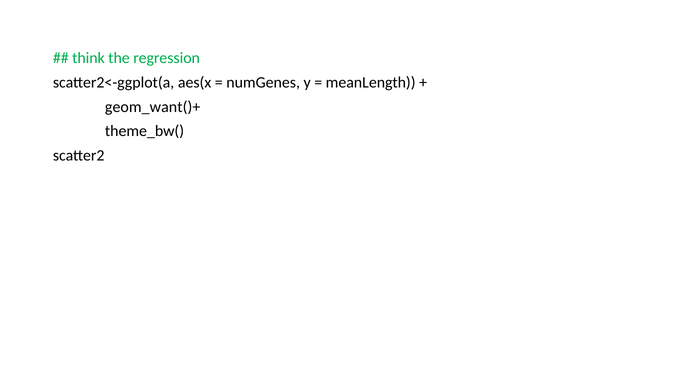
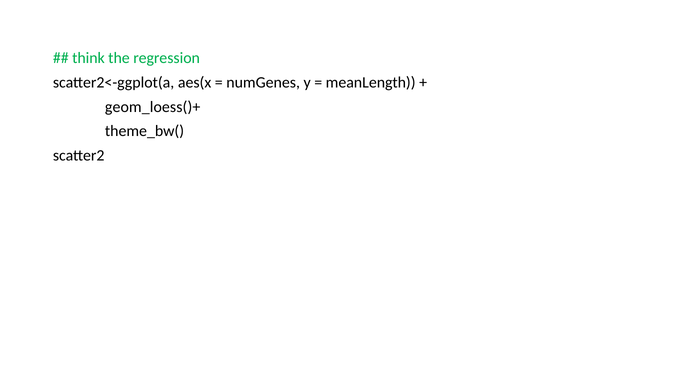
geom_want()+: geom_want()+ -> geom_loess()+
